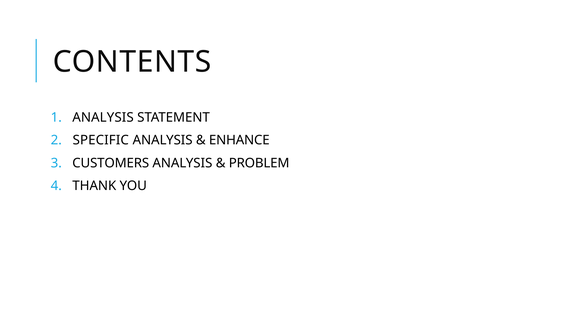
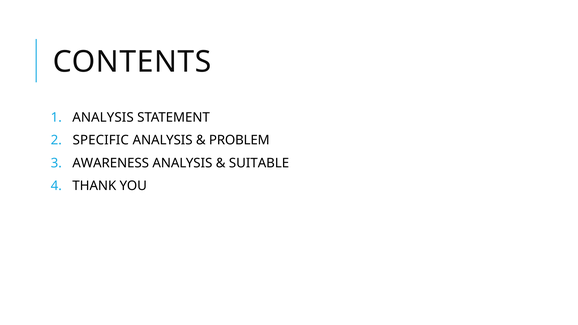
ENHANCE: ENHANCE -> PROBLEM
CUSTOMERS: CUSTOMERS -> AWARENESS
PROBLEM: PROBLEM -> SUITABLE
